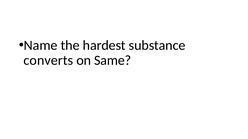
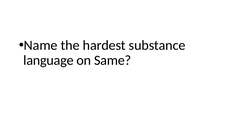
converts: converts -> language
